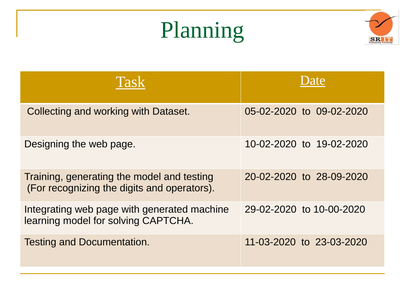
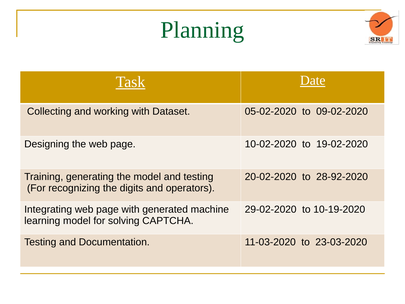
28-09-2020: 28-09-2020 -> 28-92-2020
10-00-2020: 10-00-2020 -> 10-19-2020
